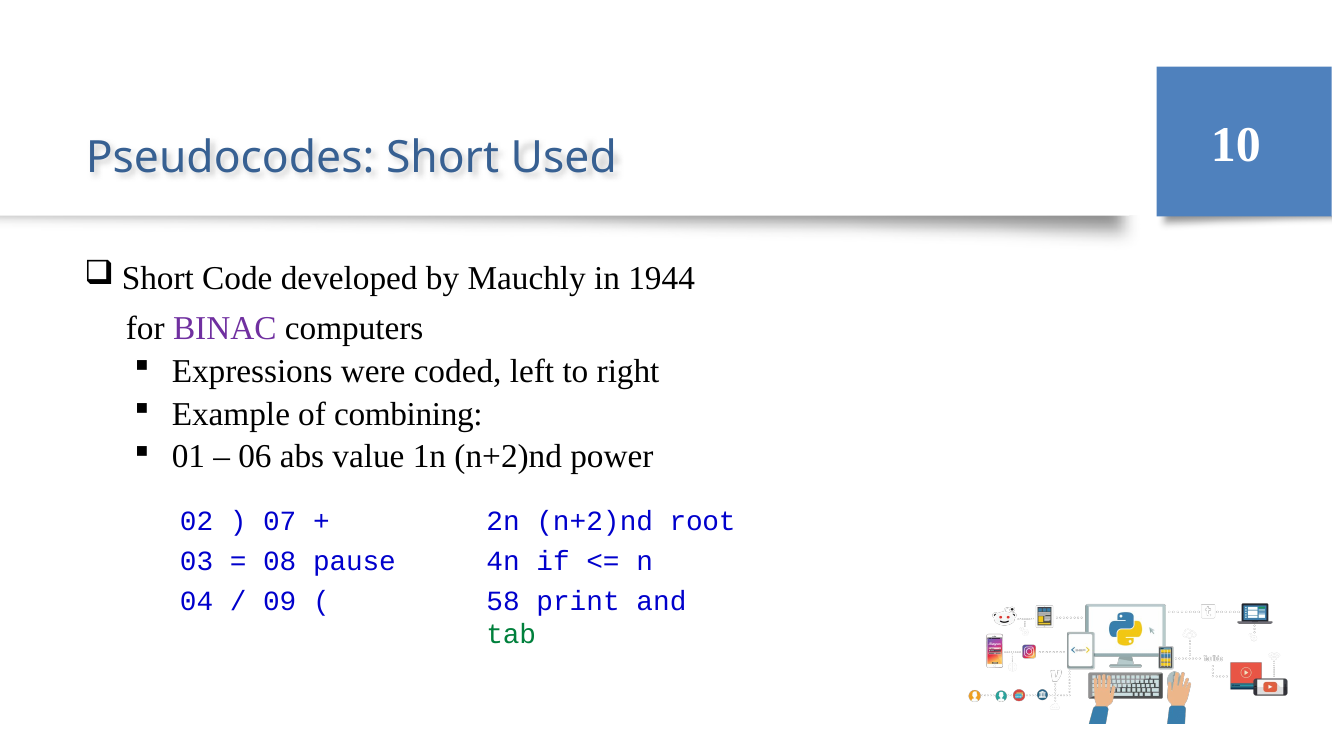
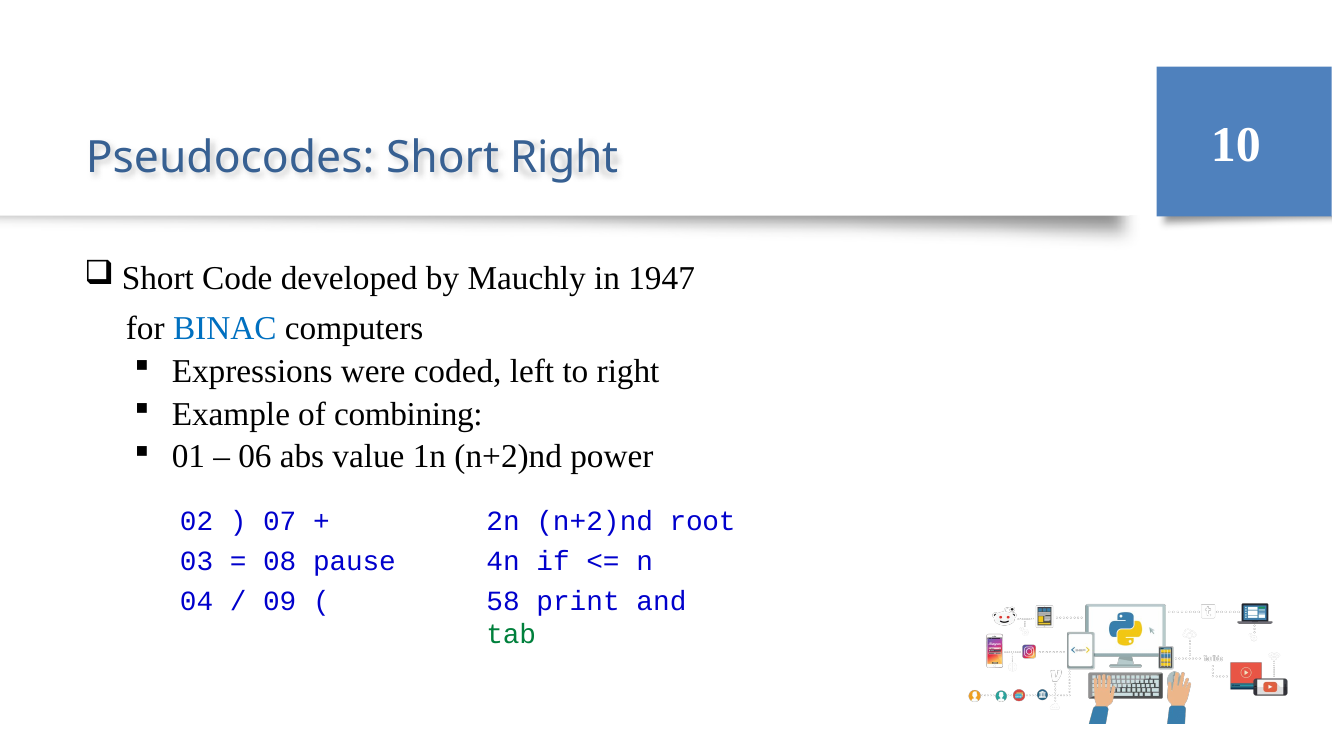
Short Used: Used -> Right
1944: 1944 -> 1947
BINAC colour: purple -> blue
